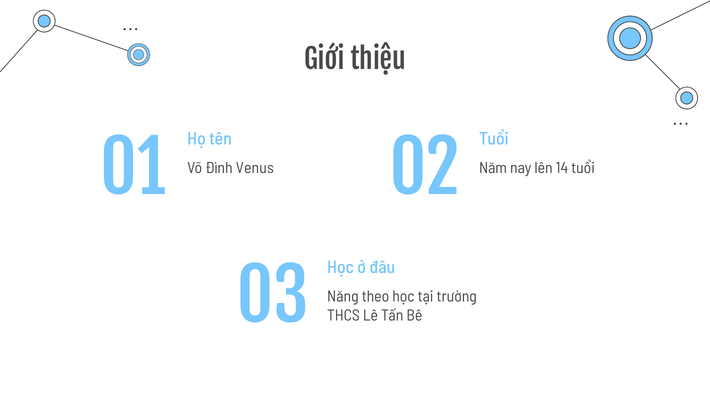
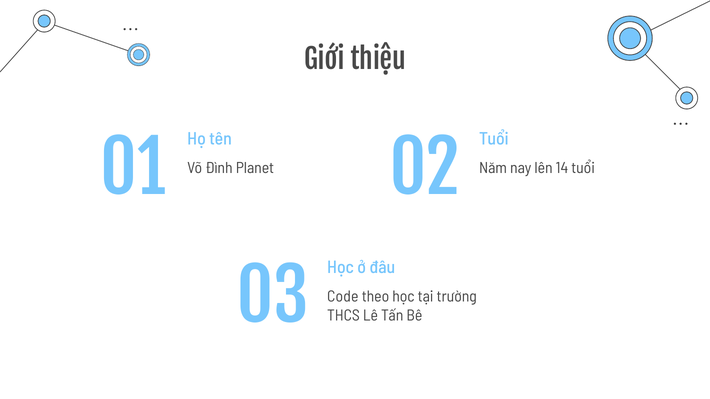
Venus: Venus -> Planet
Năng: Năng -> Code
